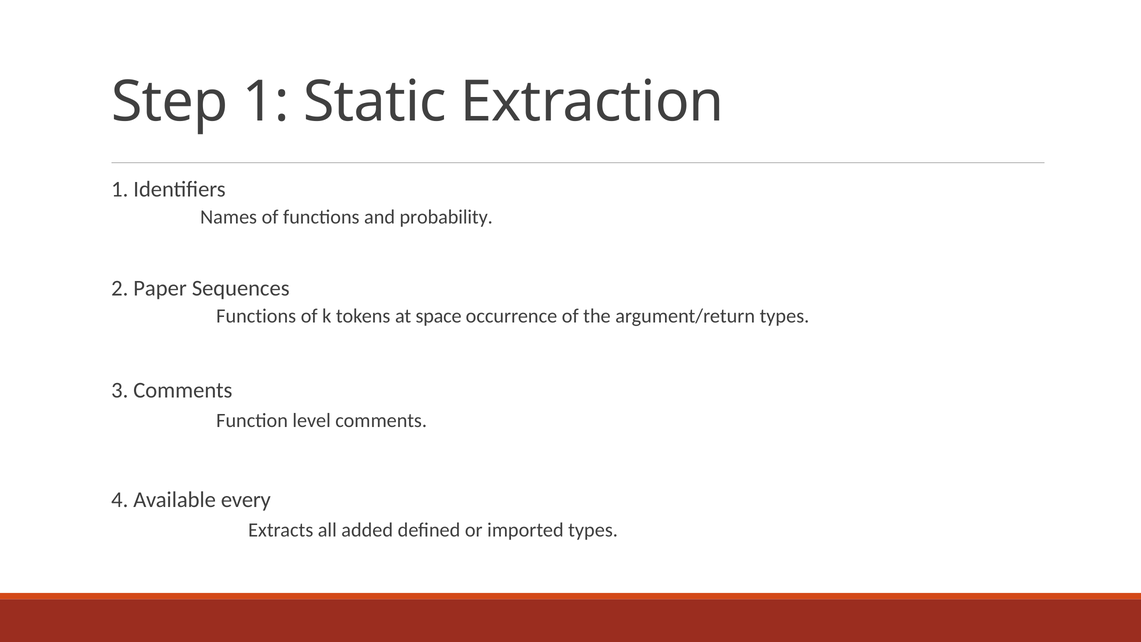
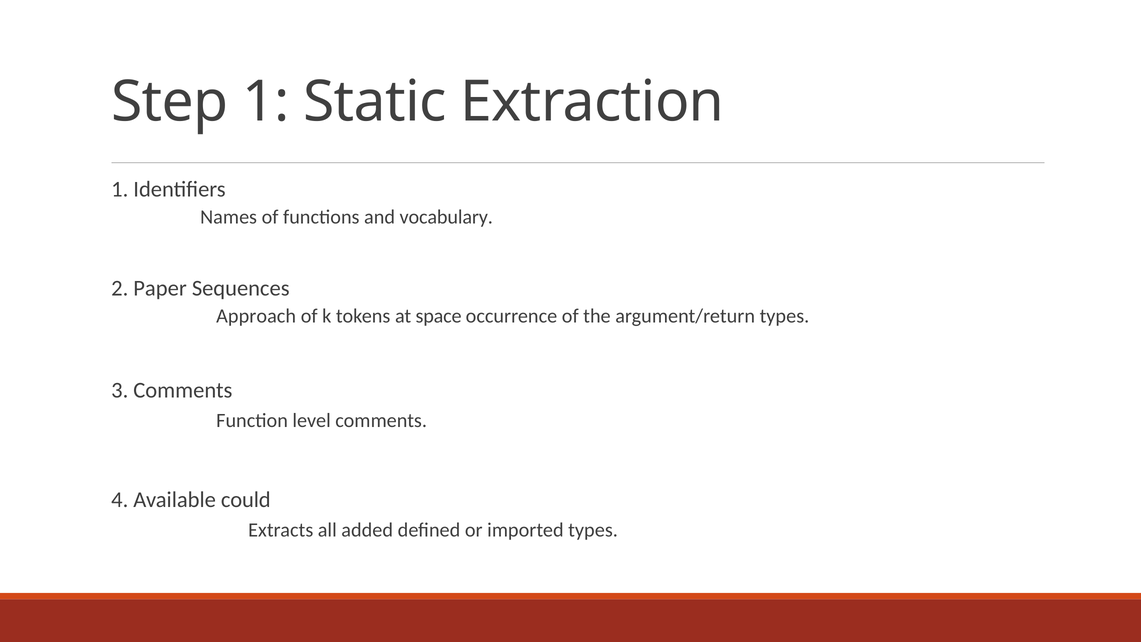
probability: probability -> vocabulary
Functions at (256, 316): Functions -> Approach
every: every -> could
